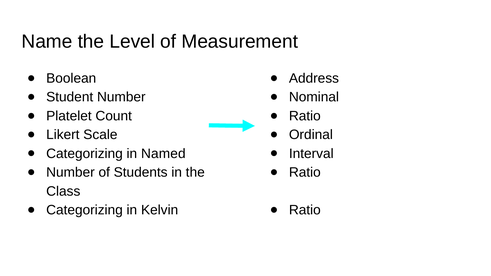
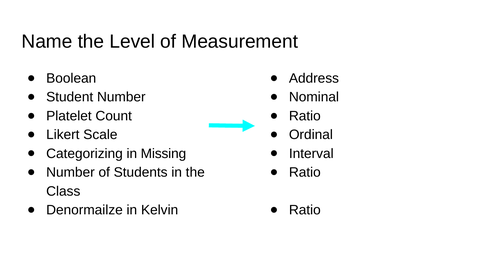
Named: Named -> Missing
Categorizing at (84, 210): Categorizing -> Denormailze
